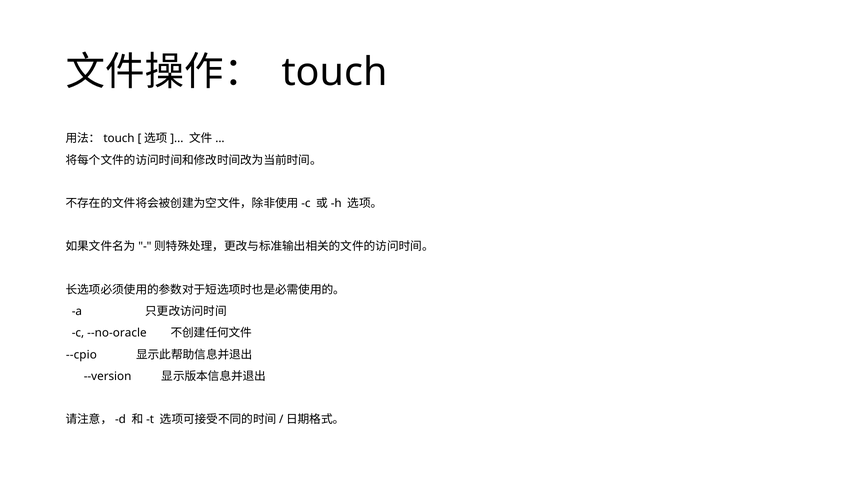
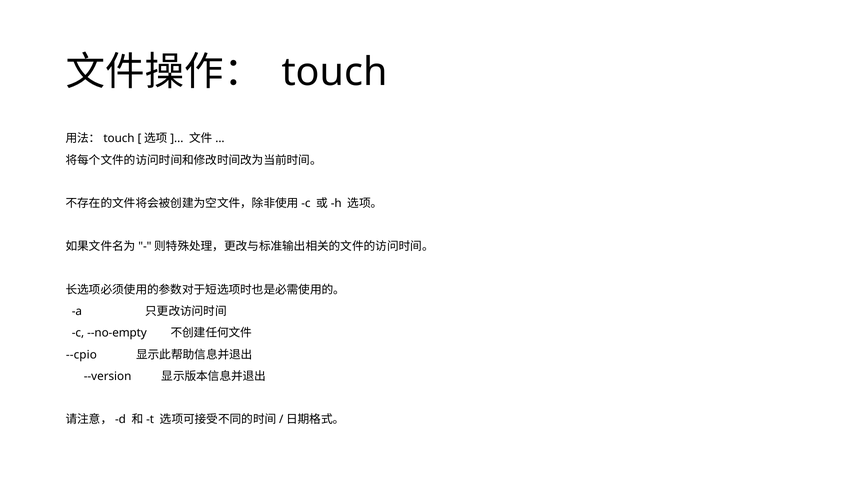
--no-oracle: --no-oracle -> --no-empty
